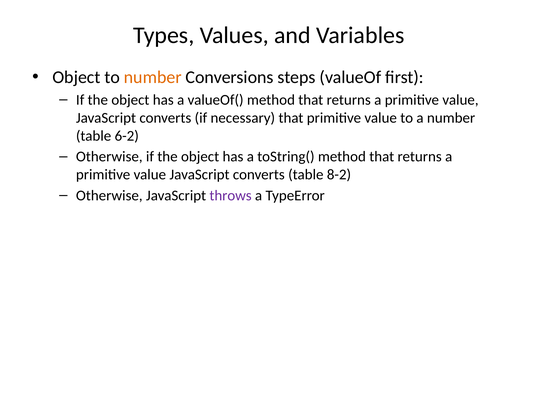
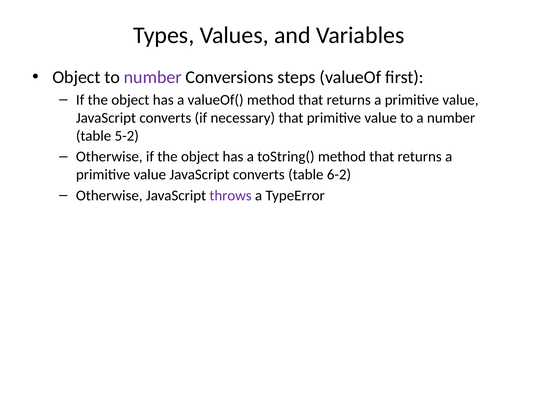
number at (153, 77) colour: orange -> purple
6-2: 6-2 -> 5-2
8-2: 8-2 -> 6-2
